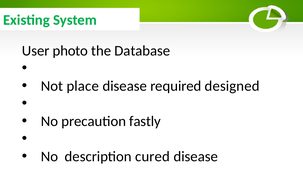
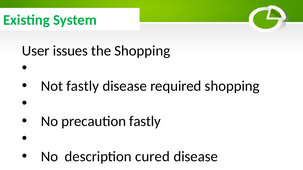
photo: photo -> issues
the Database: Database -> Shopping
Not place: place -> fastly
required designed: designed -> shopping
